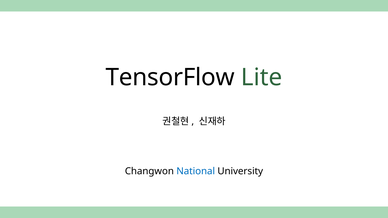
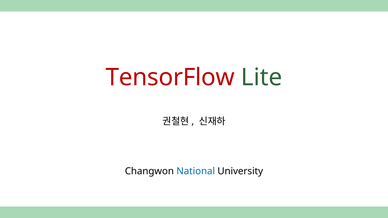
TensorFlow colour: black -> red
